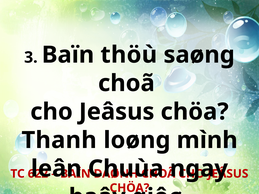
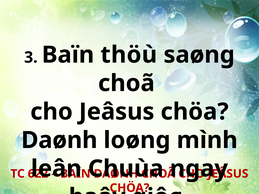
Thanh at (59, 140): Thanh -> Daønh
